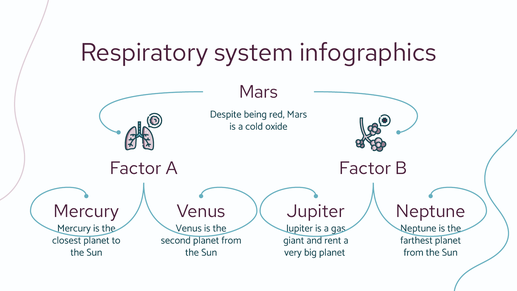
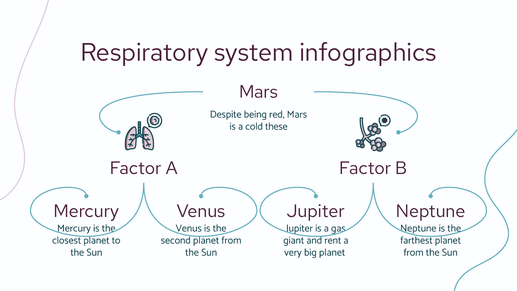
oxide: oxide -> these
